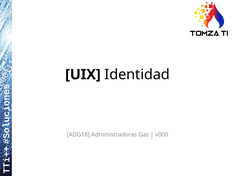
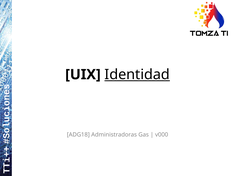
Identidad underline: none -> present
